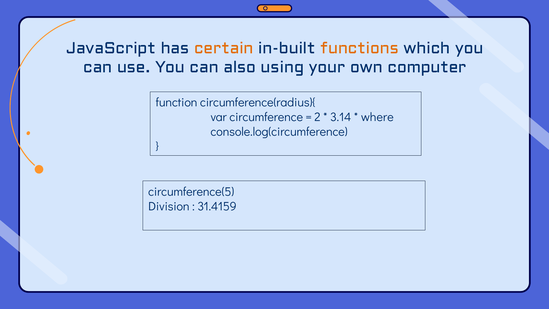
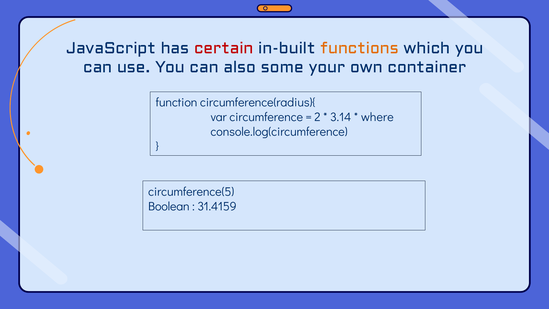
certain colour: orange -> red
using: using -> some
computer: computer -> container
Division: Division -> Boolean
